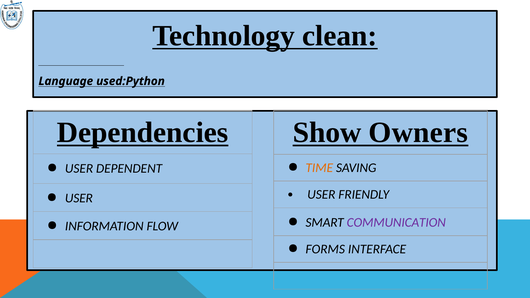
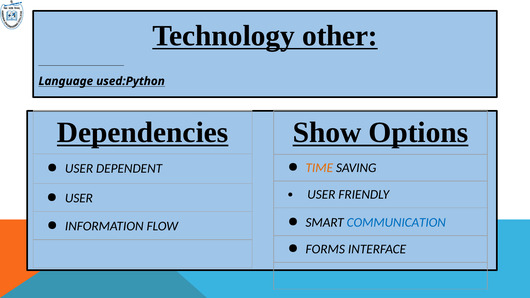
clean: clean -> other
Owners: Owners -> Options
COMMUNICATION colour: purple -> blue
